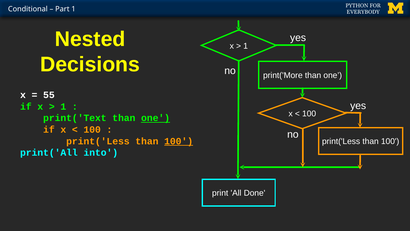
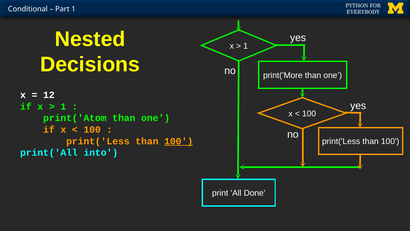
55: 55 -> 12
print('Text: print('Text -> print('Atom
one at (156, 118) underline: present -> none
